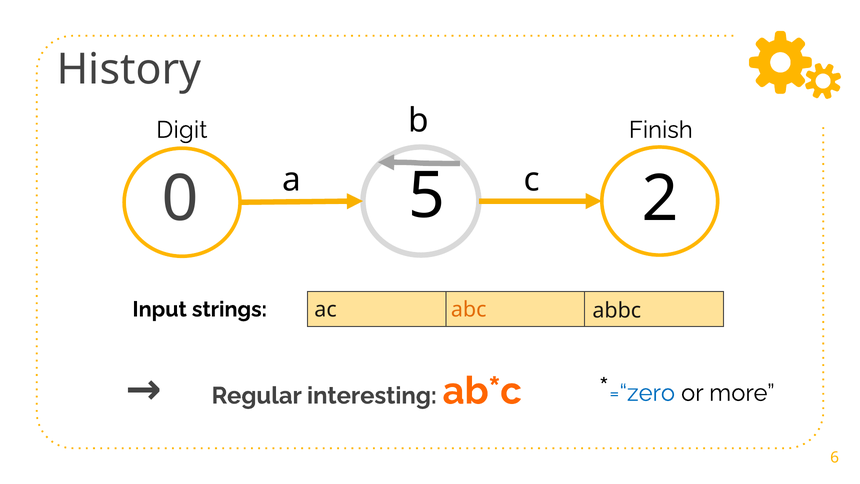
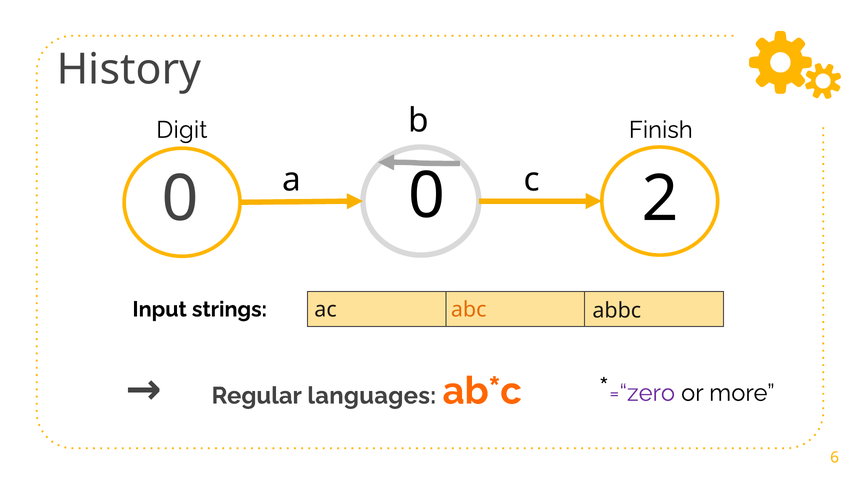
0 5: 5 -> 0
interesting: interesting -> languages
=“zero colour: blue -> purple
